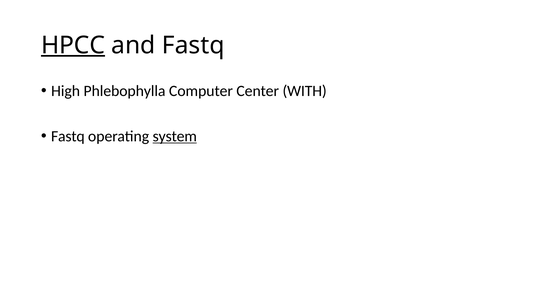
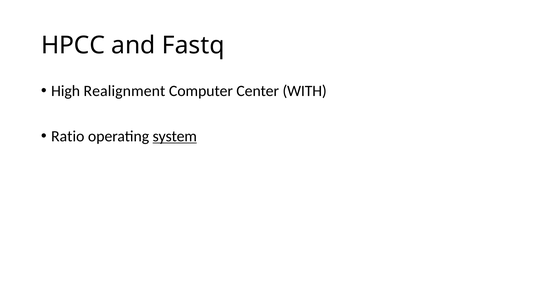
HPCC underline: present -> none
Phlebophylla: Phlebophylla -> Realignment
Fastq at (68, 136): Fastq -> Ratio
